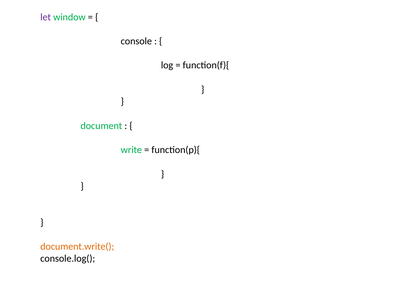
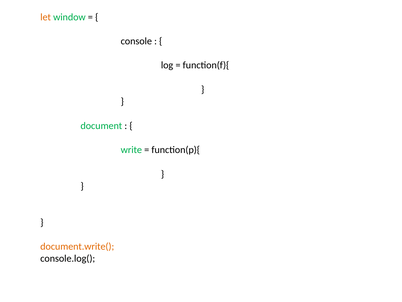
let colour: purple -> orange
